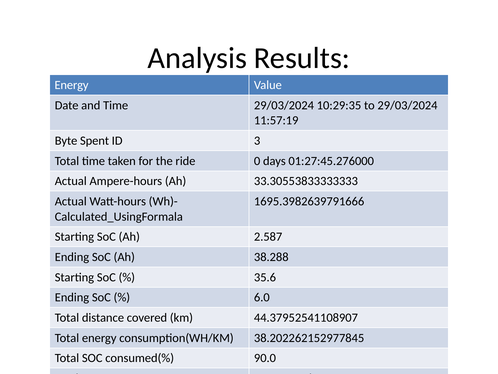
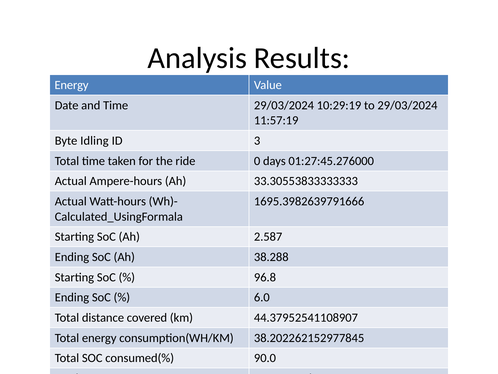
10:29:35: 10:29:35 -> 10:29:19
Spent: Spent -> Idling
35.6: 35.6 -> 96.8
